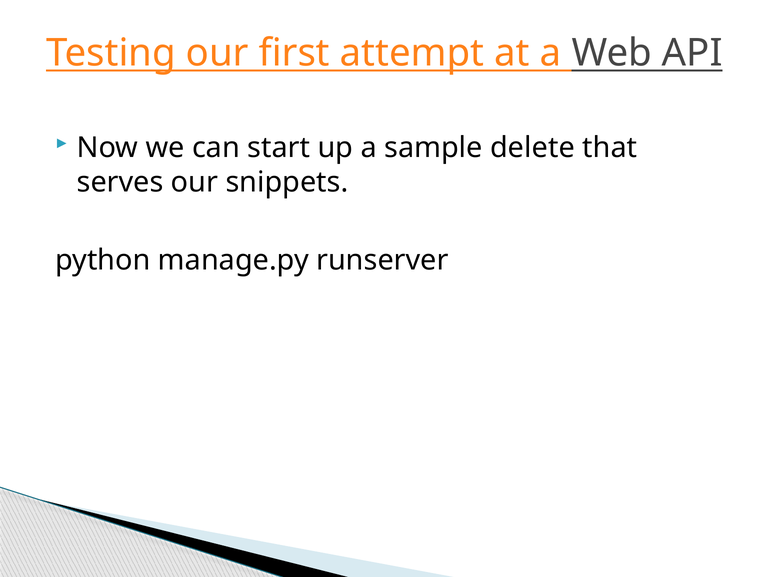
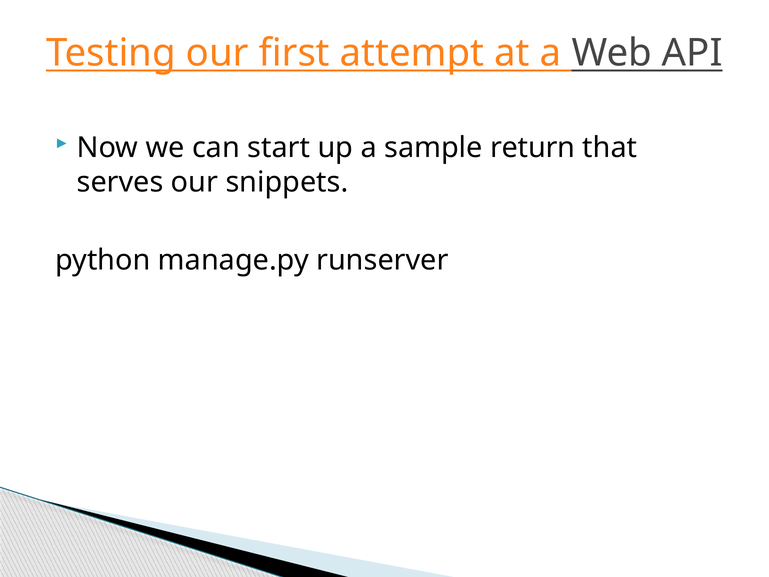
delete: delete -> return
